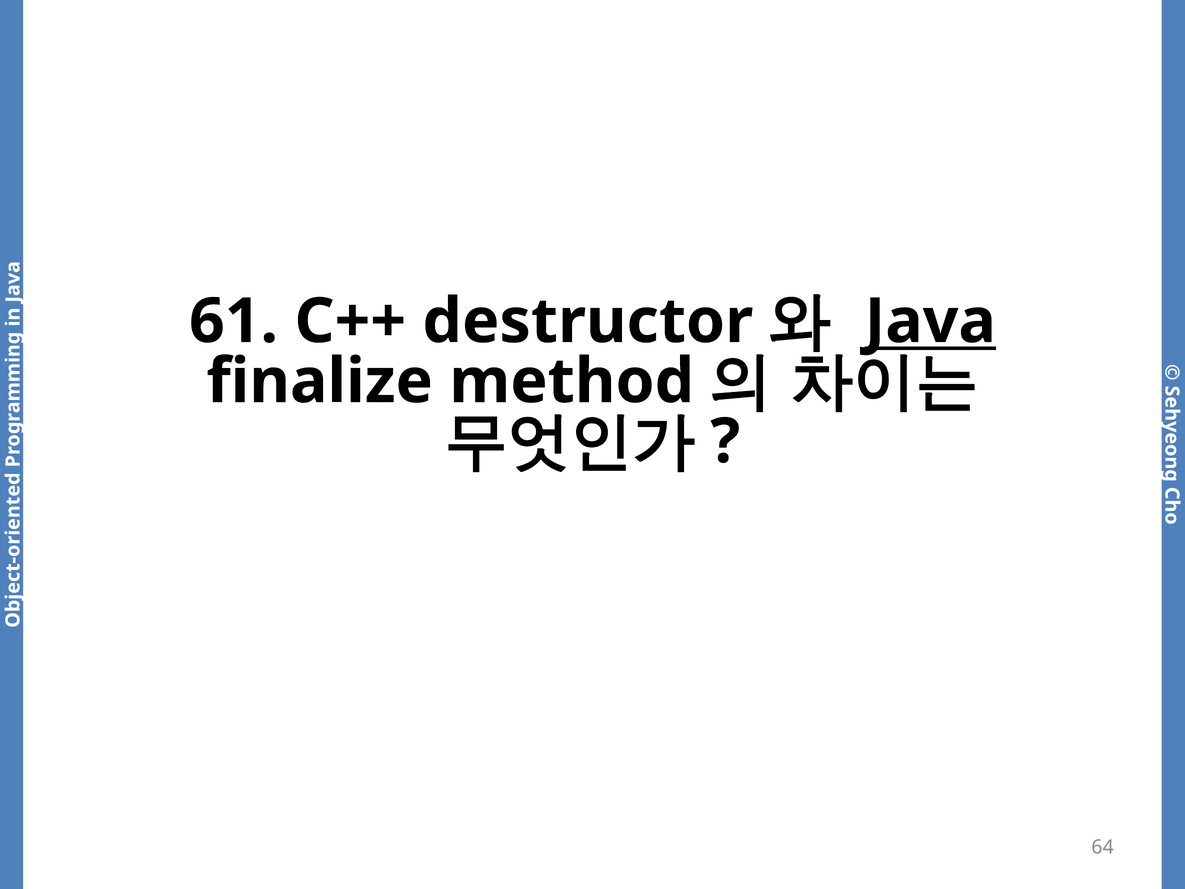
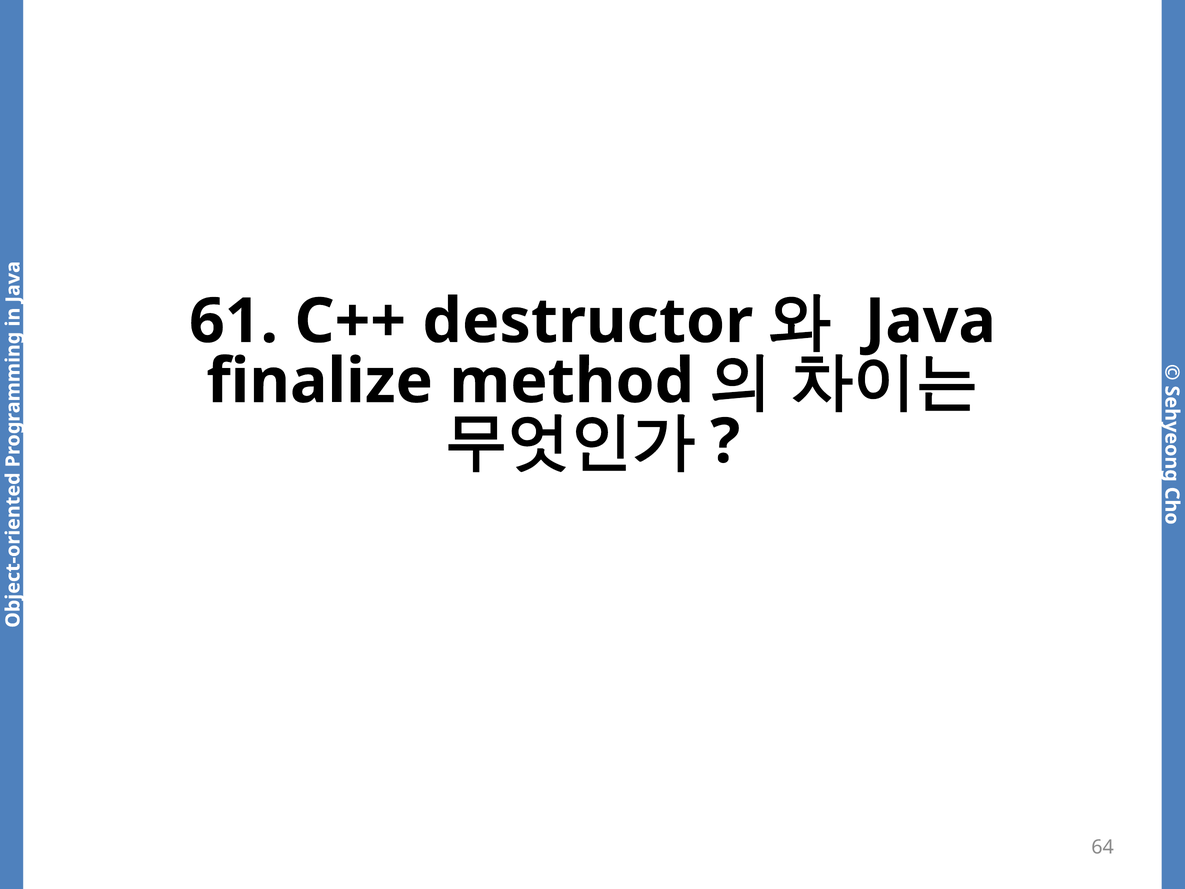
Java underline: present -> none
